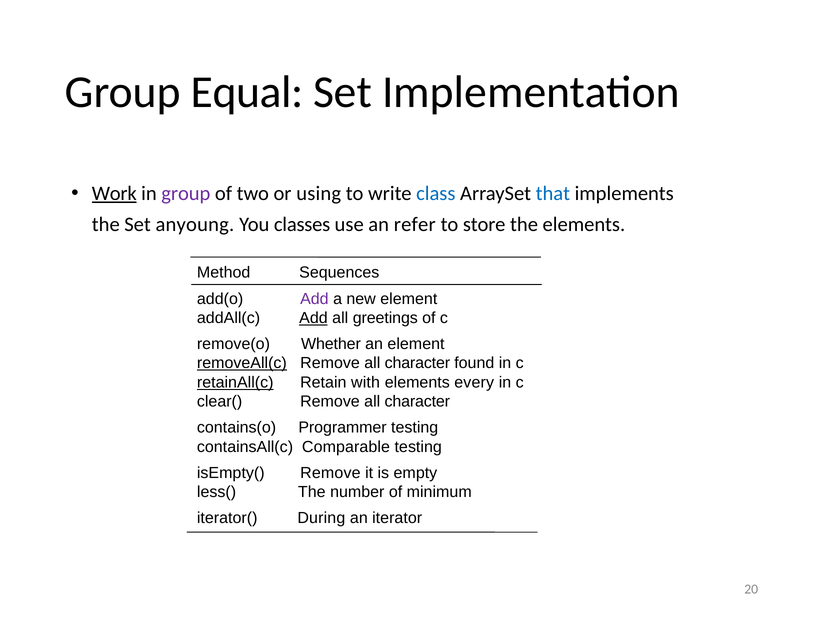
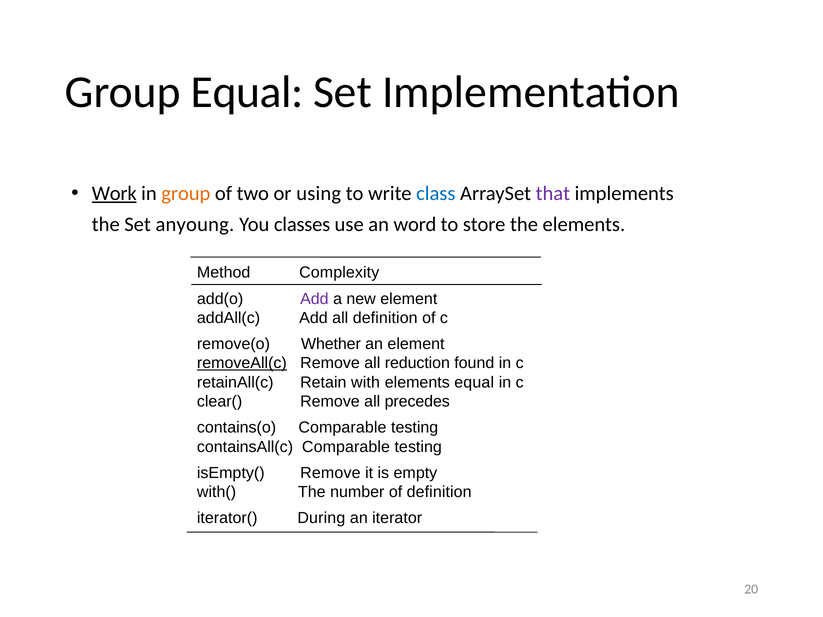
group at (186, 194) colour: purple -> orange
that colour: blue -> purple
refer: refer -> word
Sequences: Sequences -> Complexity
Add at (313, 318) underline: present -> none
all greetings: greetings -> definition
character at (417, 363): character -> reduction
retainAll(c underline: present -> none
elements every: every -> equal
clear( Remove all character: character -> precedes
contains(o Programmer: Programmer -> Comparable
less(: less( -> with(
of minimum: minimum -> definition
